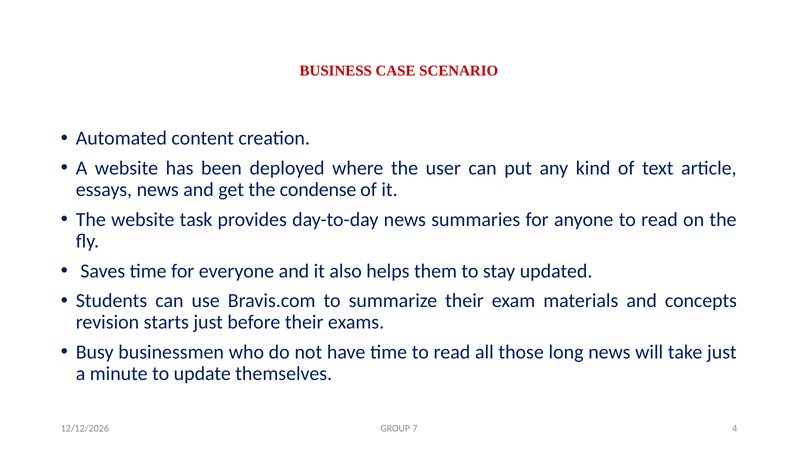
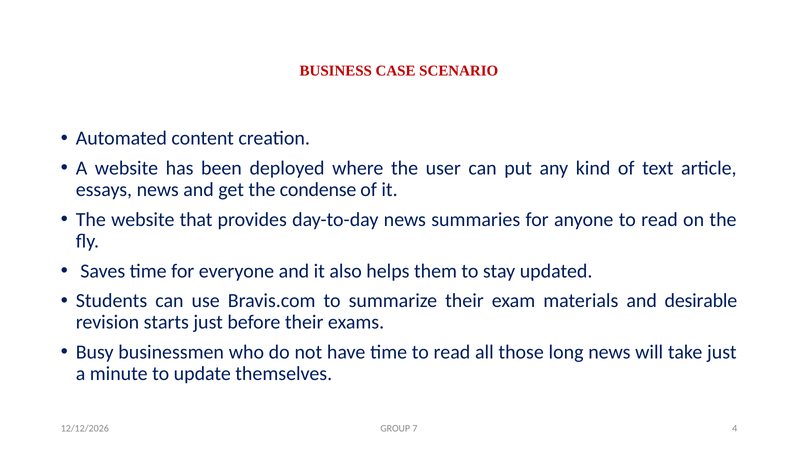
task: task -> that
concepts: concepts -> desirable
